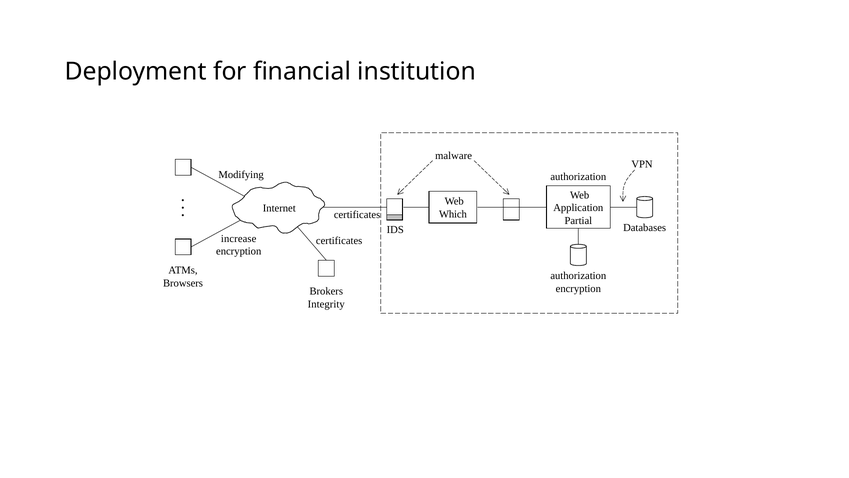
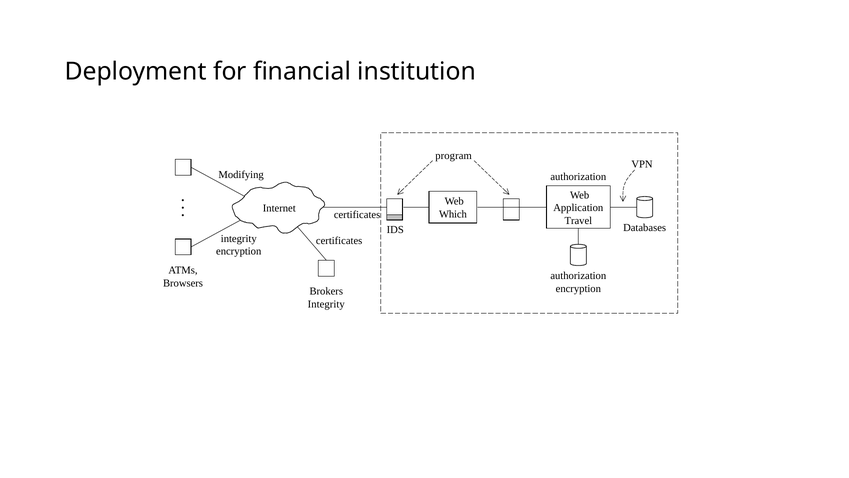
malware: malware -> program
Partial: Partial -> Travel
increase at (239, 238): increase -> integrity
